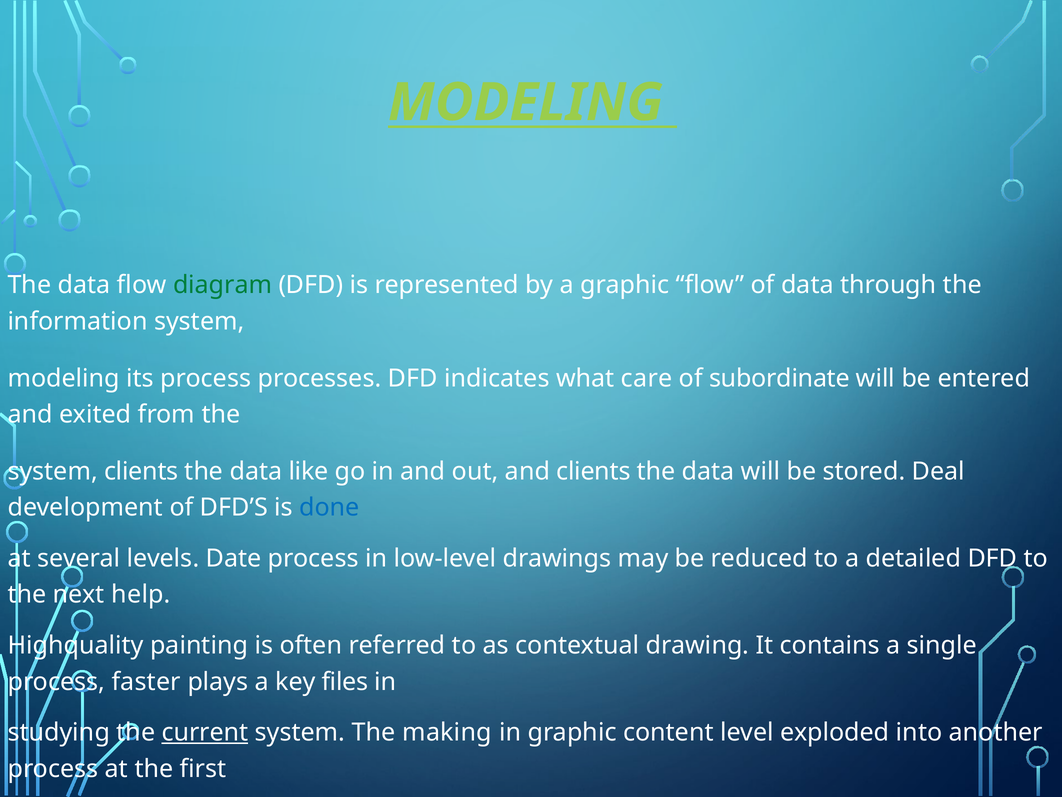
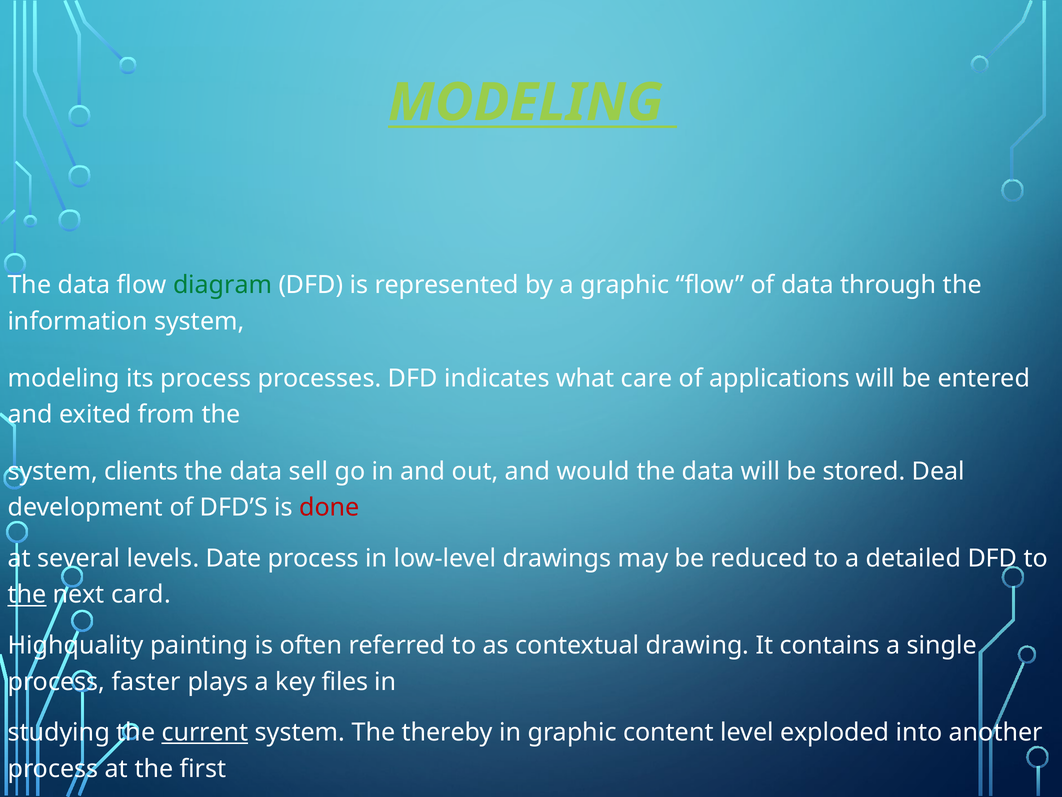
subordinate: subordinate -> applications
like: like -> sell
and clients: clients -> would
done colour: blue -> red
the at (27, 594) underline: none -> present
help: help -> card
making: making -> thereby
